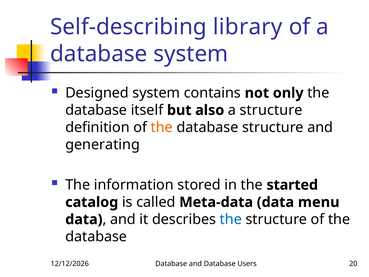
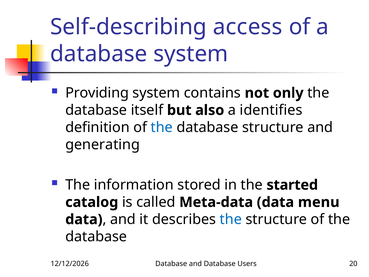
library: library -> access
Designed: Designed -> Providing
a structure: structure -> identifies
the at (162, 127) colour: orange -> blue
